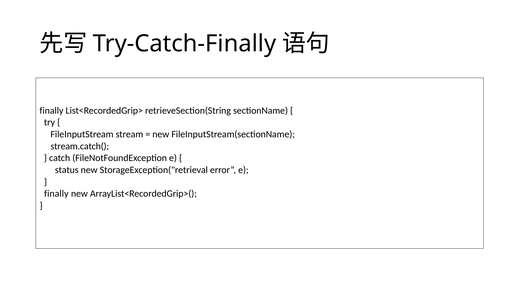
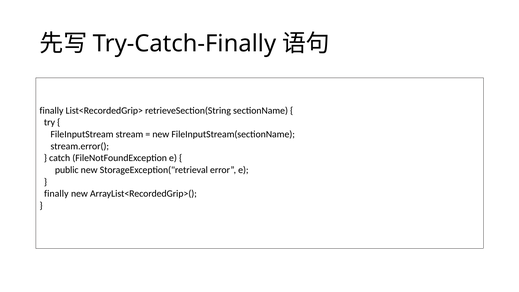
stream.catch(: stream.catch( -> stream.error(
status: status -> public
